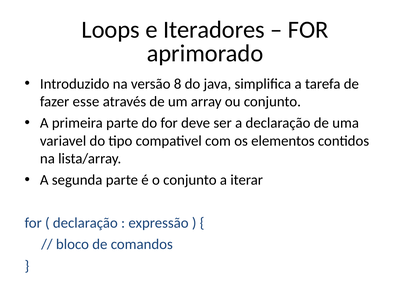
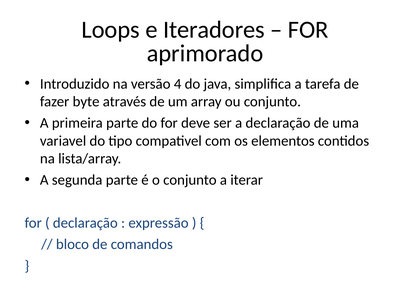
8: 8 -> 4
esse: esse -> byte
